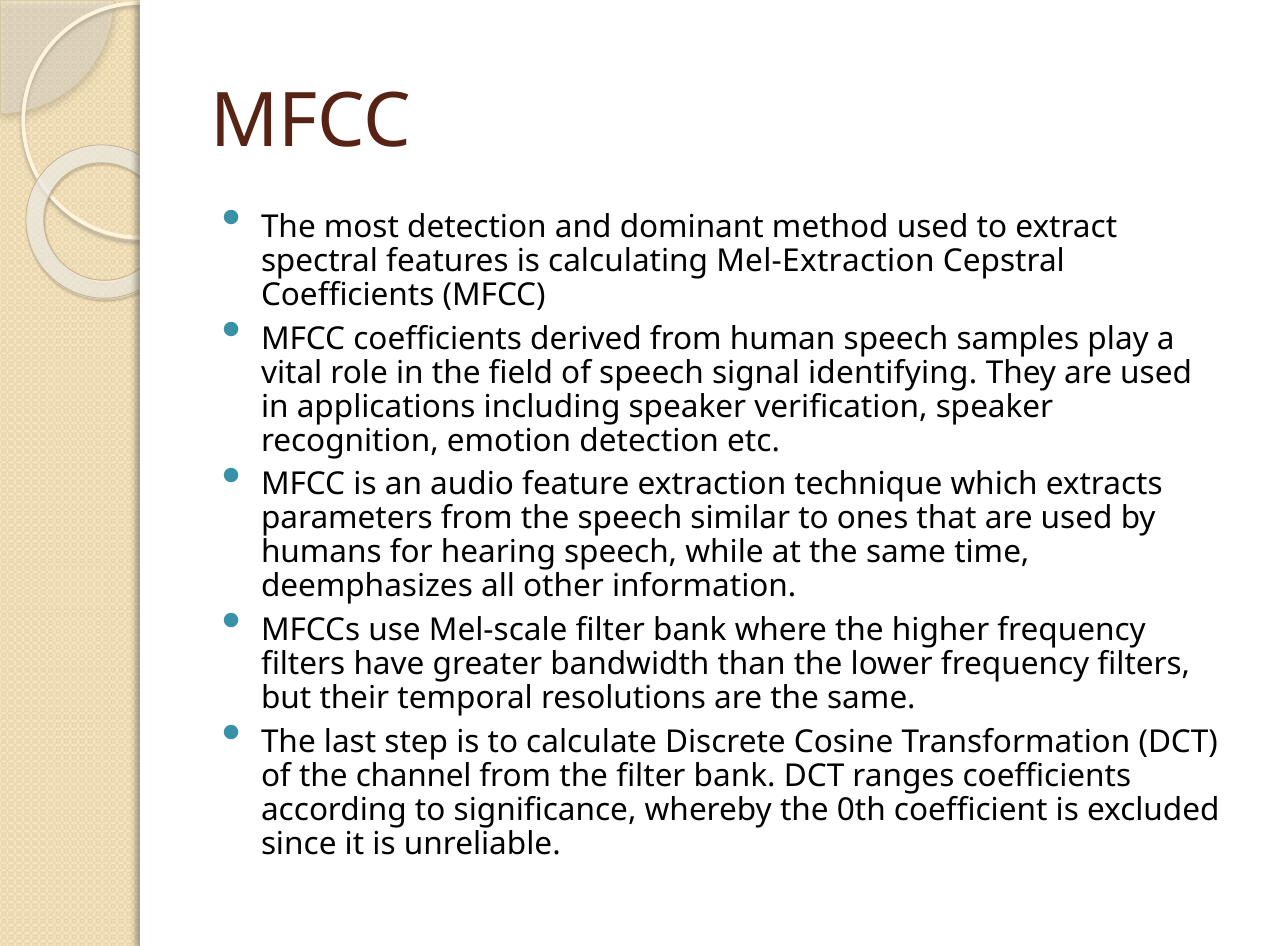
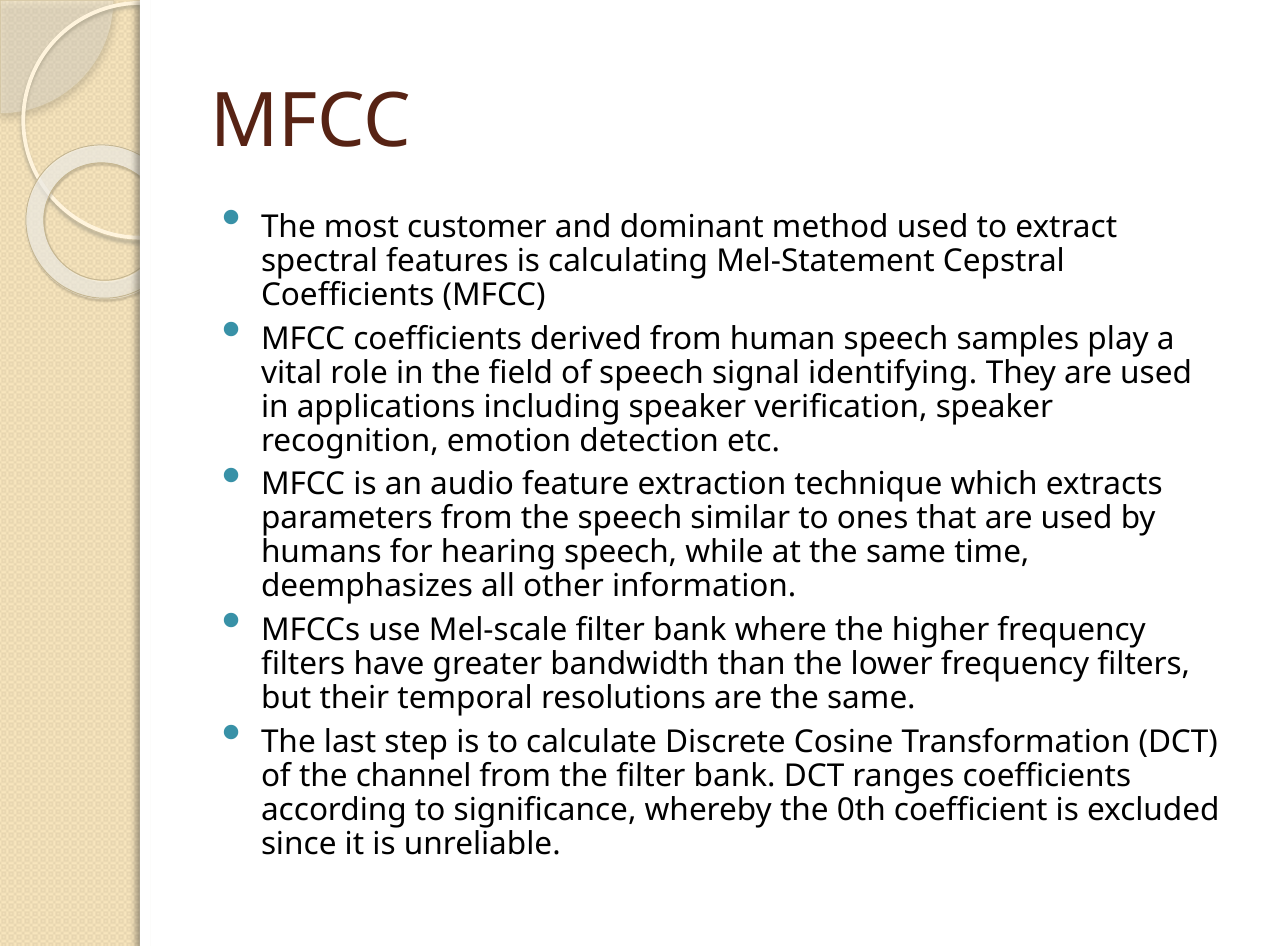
most detection: detection -> customer
Mel-Extraction: Mel-Extraction -> Mel-Statement
